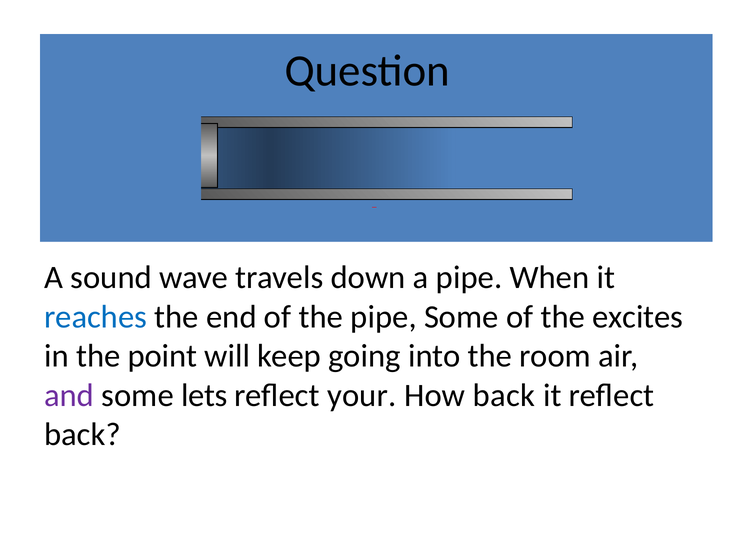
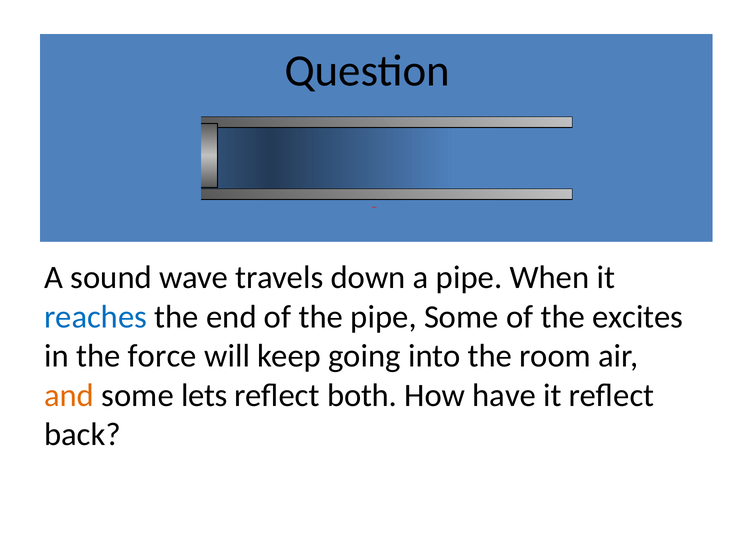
point: point -> force
and colour: purple -> orange
your: your -> both
How back: back -> have
